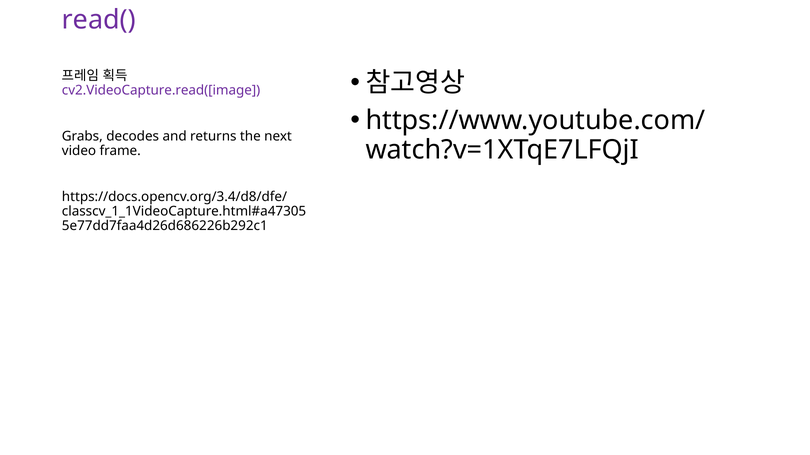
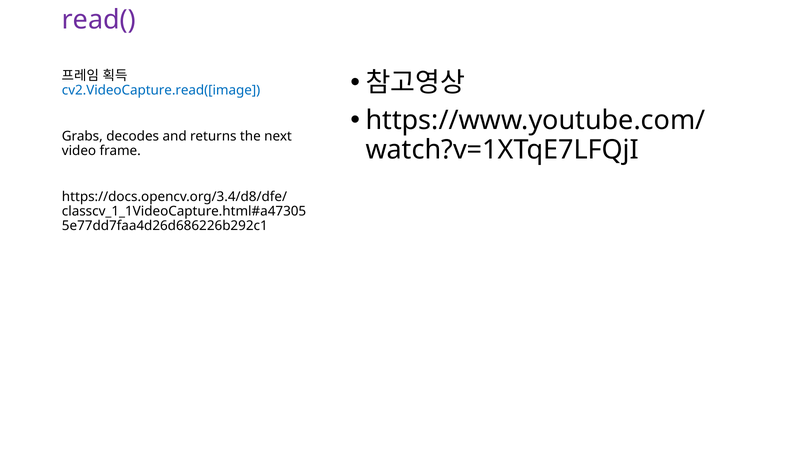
cv2.VideoCapture.read([image colour: purple -> blue
